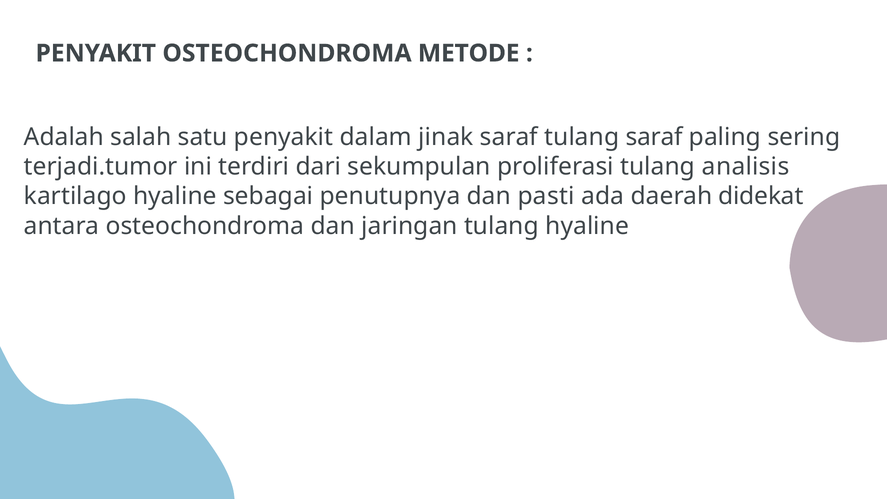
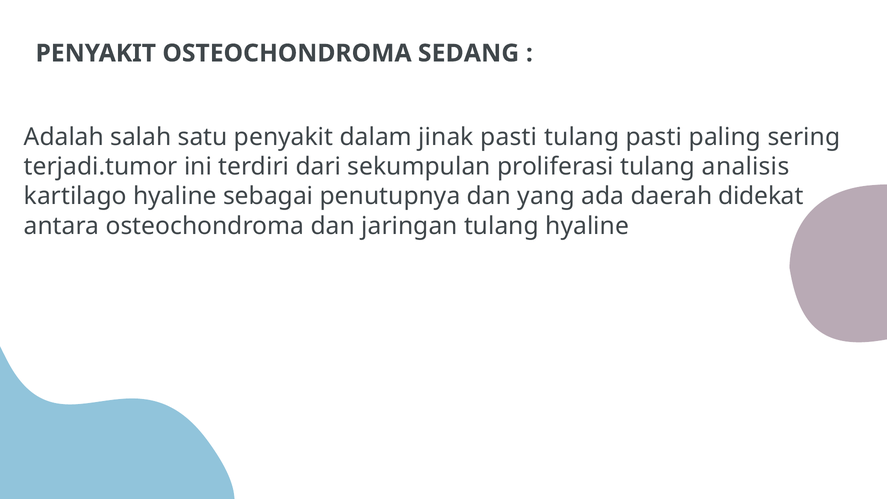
METODE: METODE -> SEDANG
jinak saraf: saraf -> pasti
tulang saraf: saraf -> pasti
pasti: pasti -> yang
